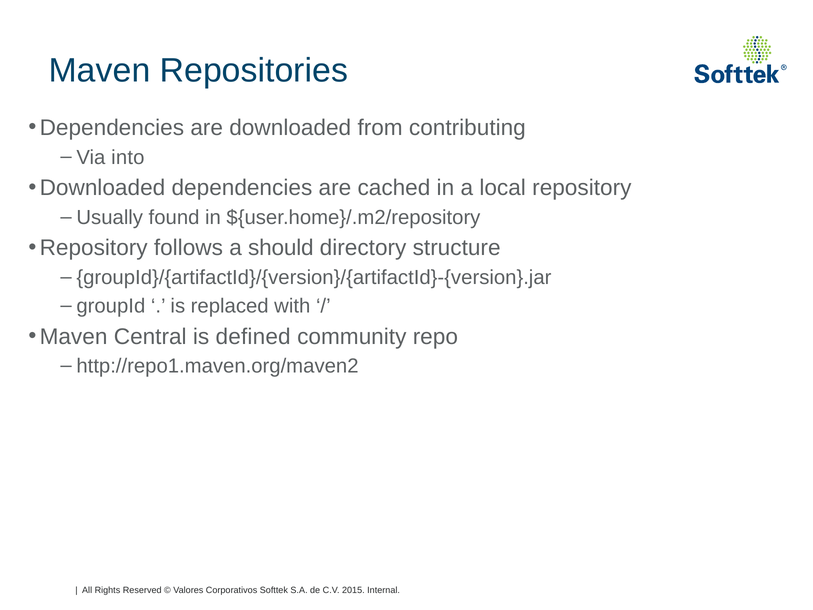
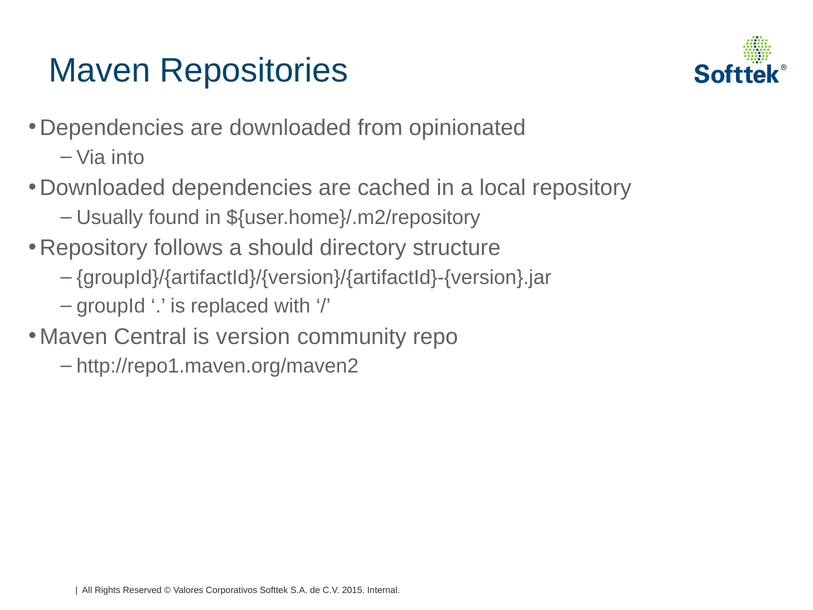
contributing: contributing -> opinionated
defined: defined -> version
